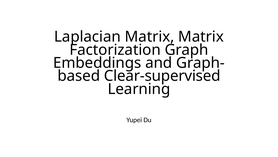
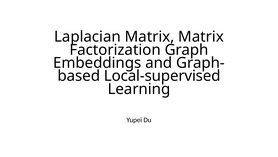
Clear-supervised: Clear-supervised -> Local-supervised
